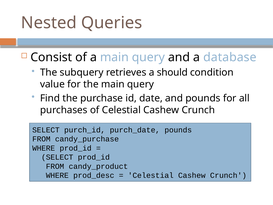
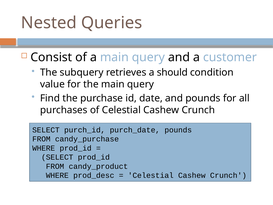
database: database -> customer
